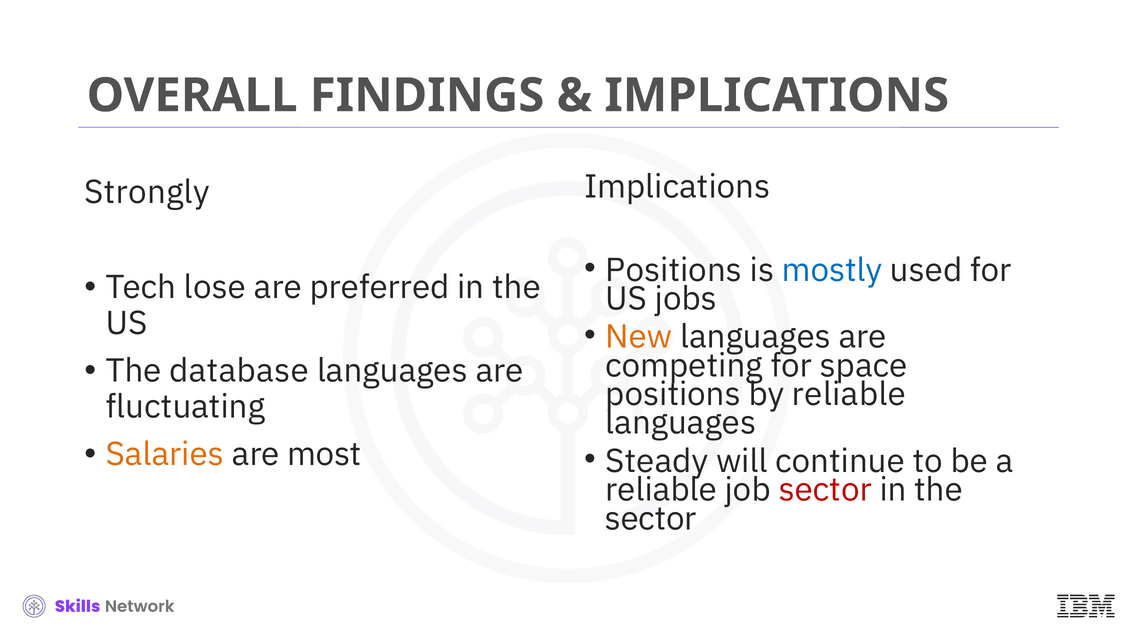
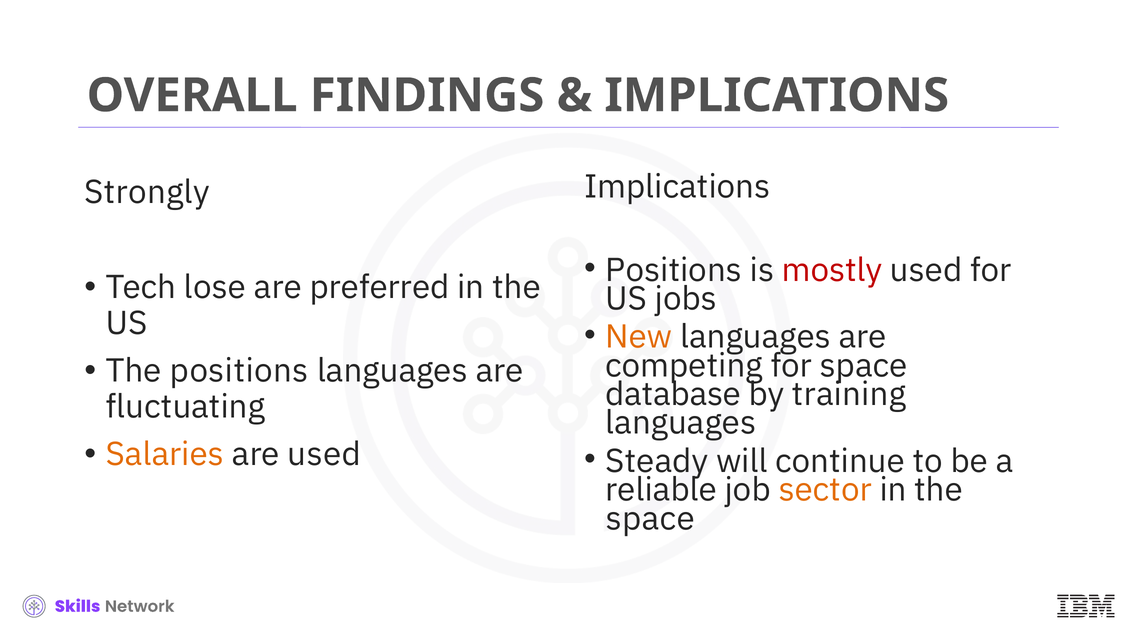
mostly colour: blue -> red
The database: database -> positions
positions at (673, 394): positions -> database
by reliable: reliable -> training
are most: most -> used
sector at (825, 490) colour: red -> orange
sector at (651, 518): sector -> space
